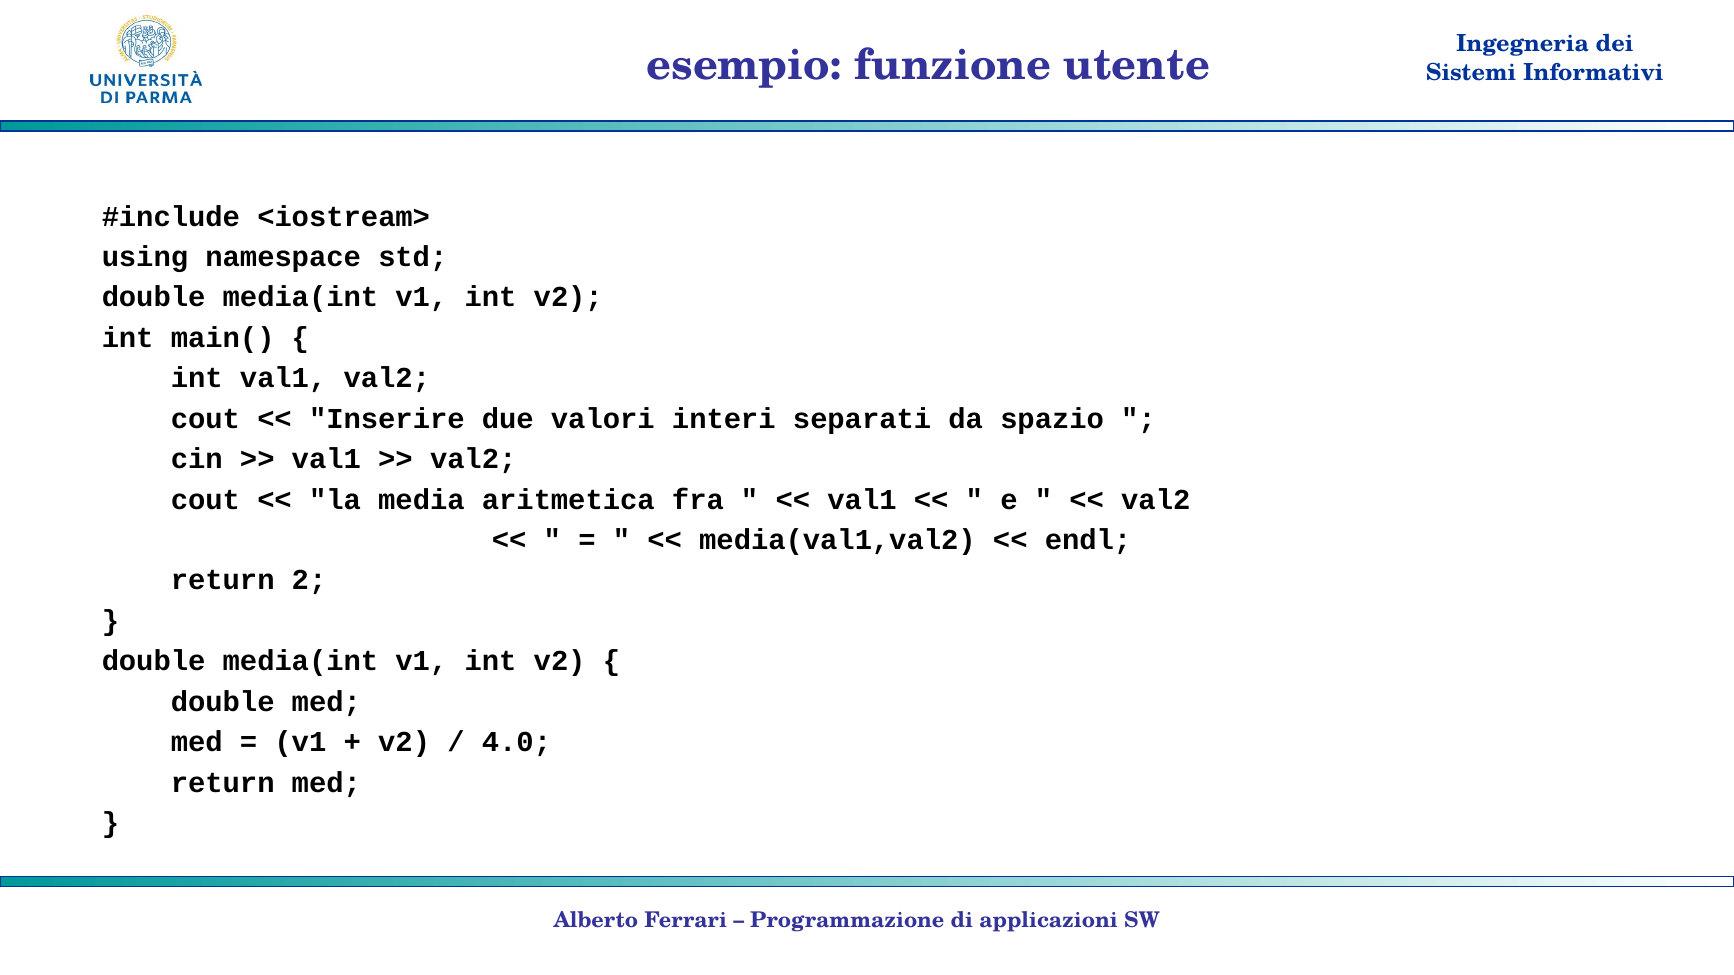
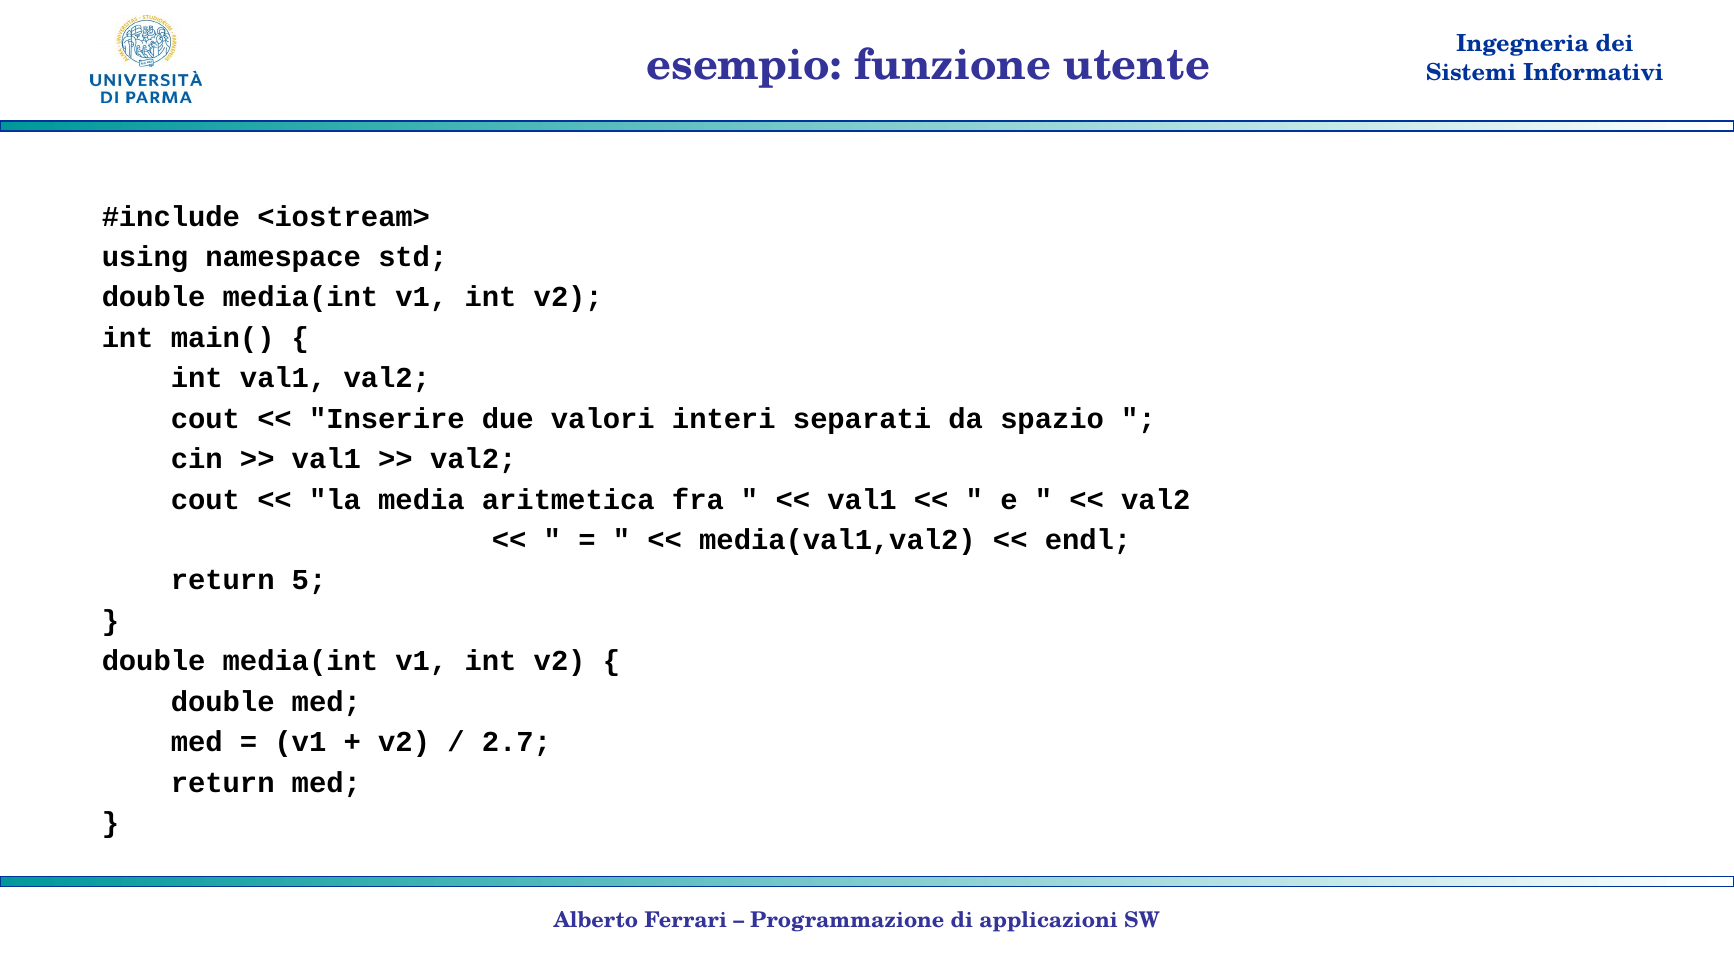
2: 2 -> 5
4.0: 4.0 -> 2.7
